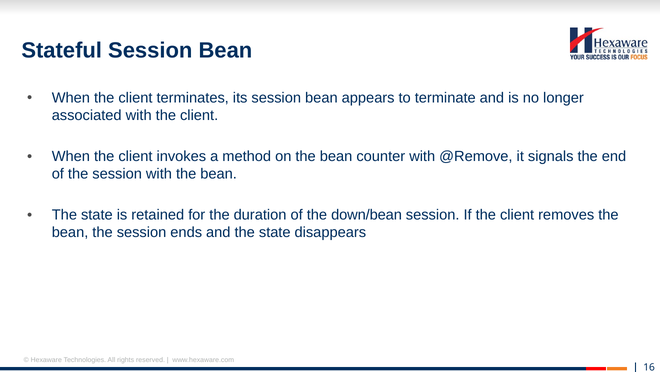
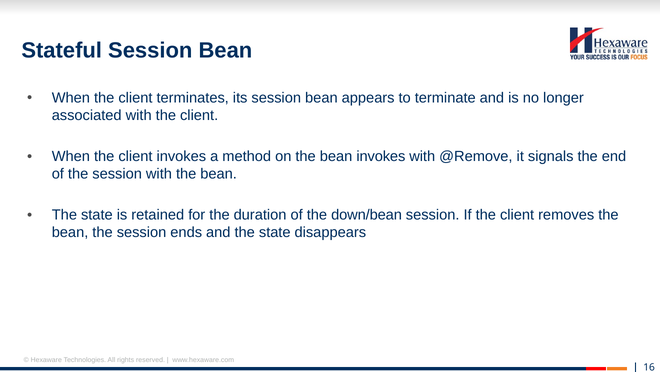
bean counter: counter -> invokes
